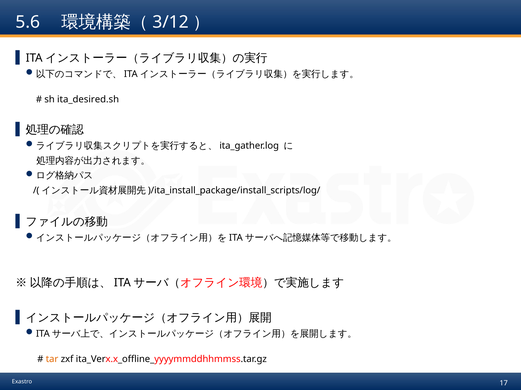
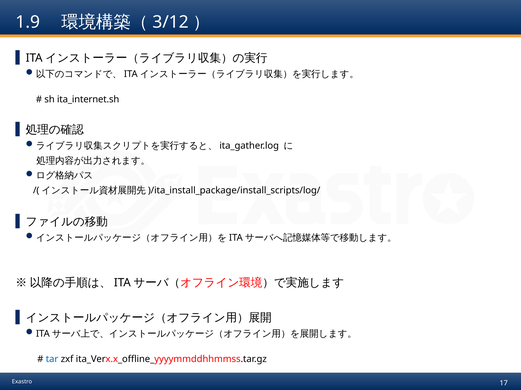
5.6: 5.6 -> 1.9
ita_desired.sh: ita_desired.sh -> ita_internet.sh
tar colour: orange -> blue
